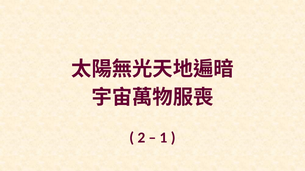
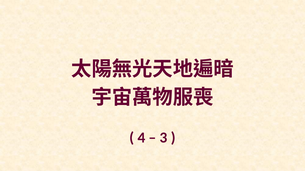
2: 2 -> 4
1: 1 -> 3
